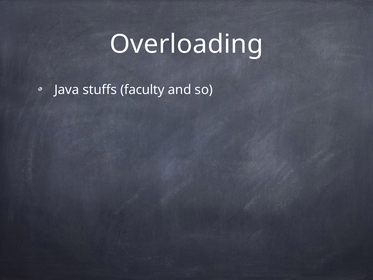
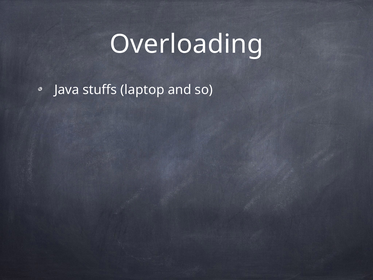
faculty: faculty -> laptop
